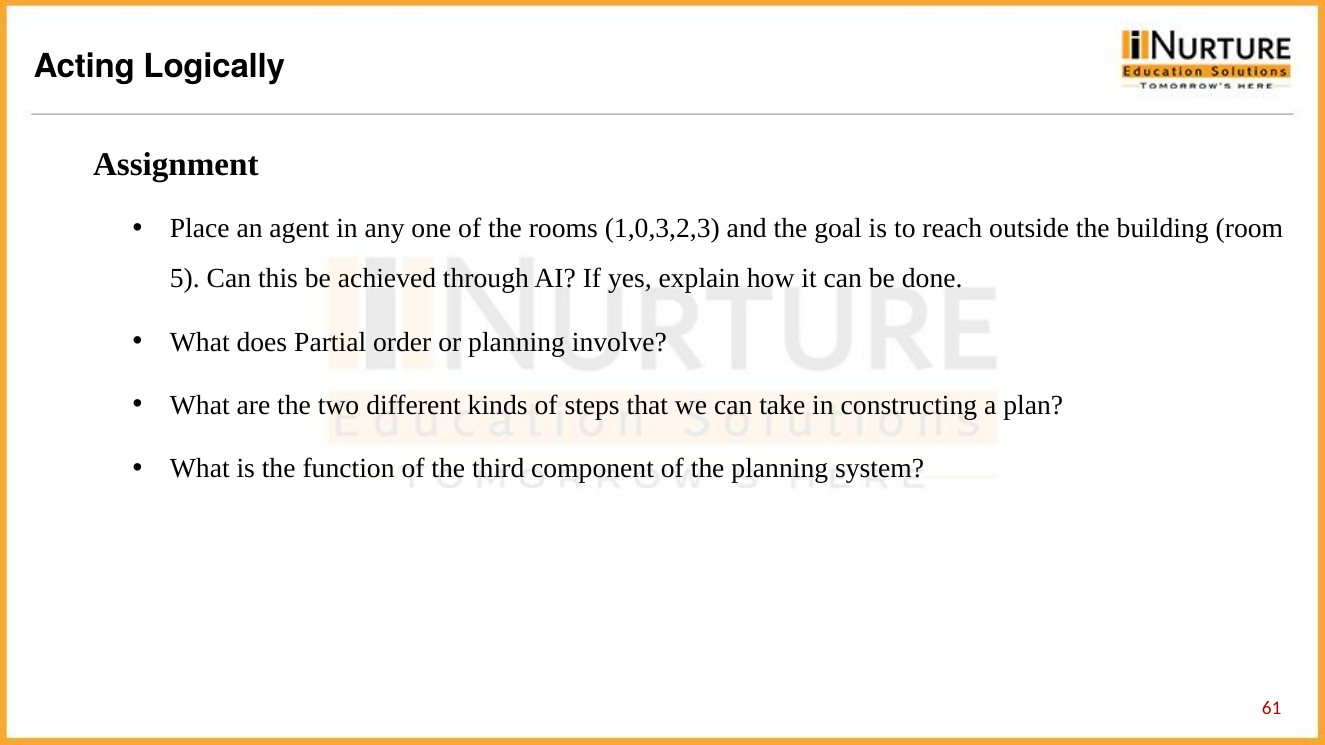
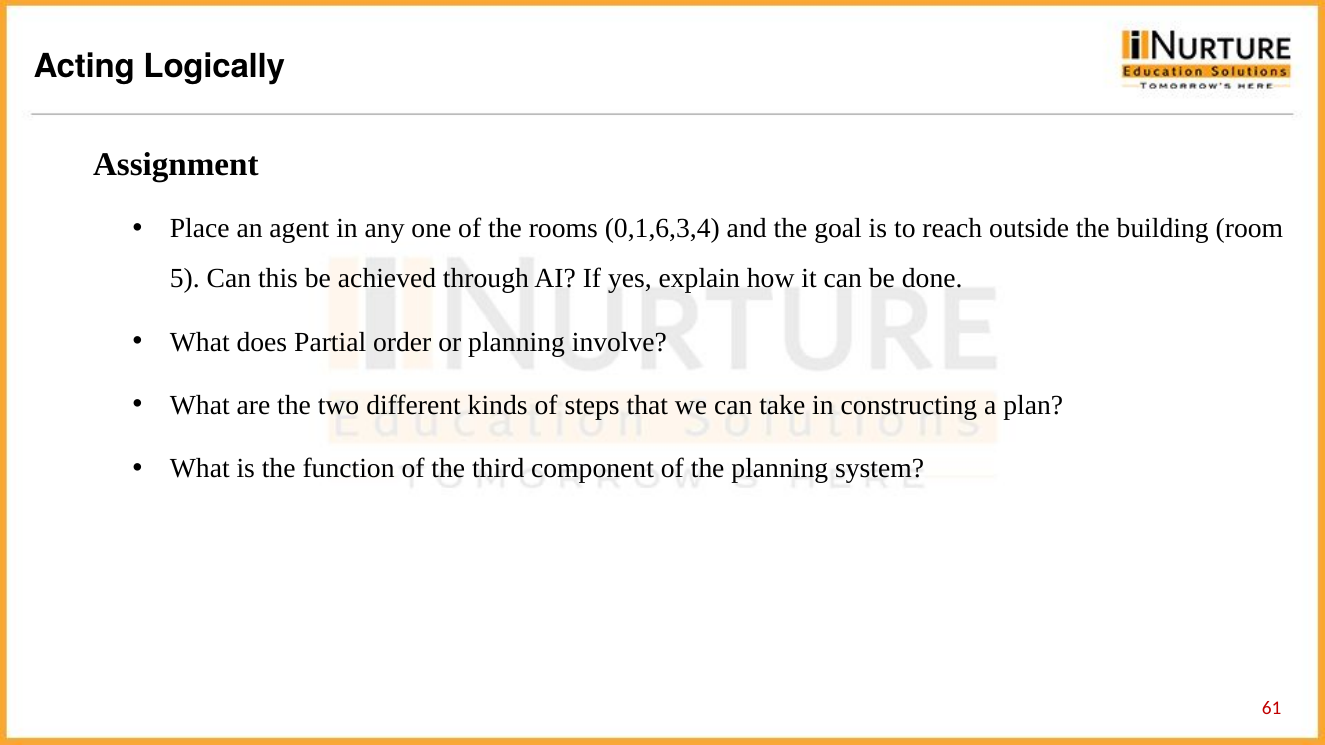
1,0,3,2,3: 1,0,3,2,3 -> 0,1,6,3,4
